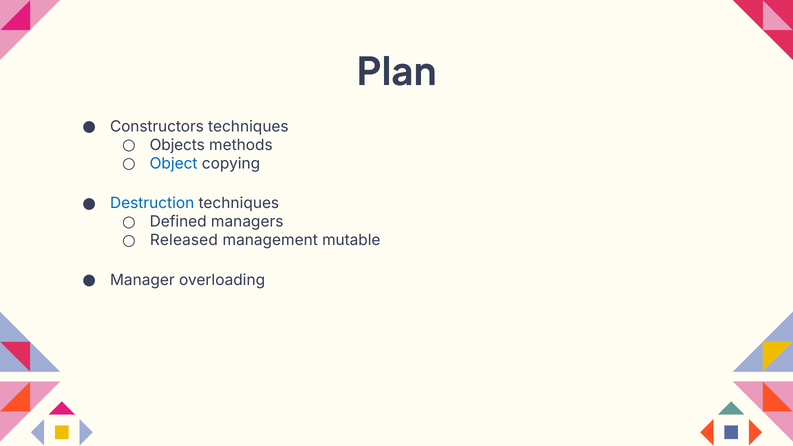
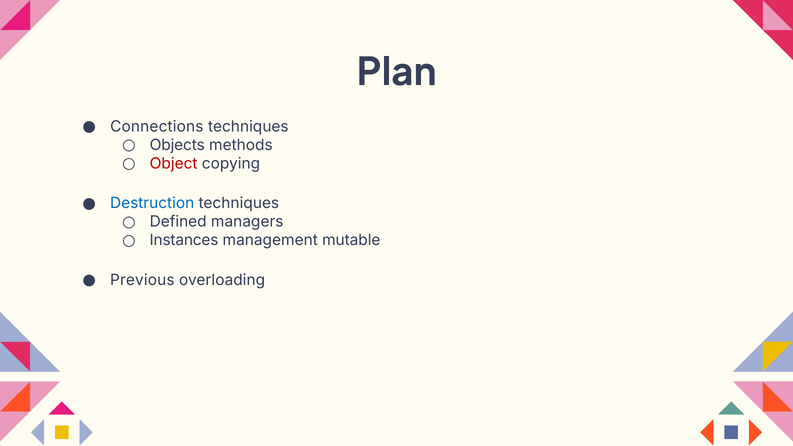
Constructors: Constructors -> Connections
Object colour: blue -> red
Released: Released -> Instances
Manager: Manager -> Previous
